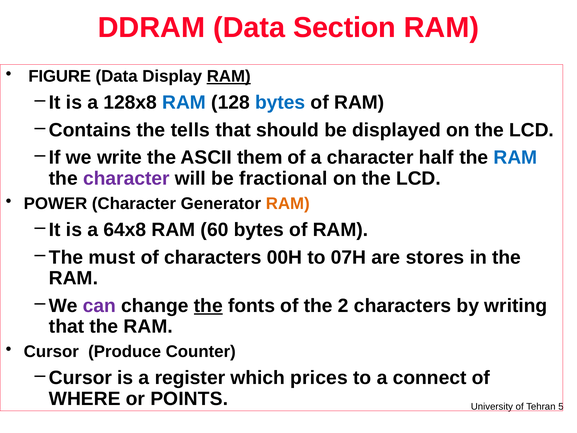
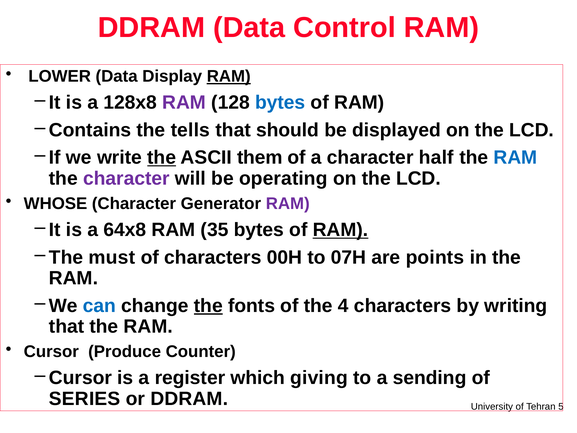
Section: Section -> Control
FIGURE: FIGURE -> LOWER
RAM at (184, 103) colour: blue -> purple
the at (162, 158) underline: none -> present
fractional: fractional -> operating
POWER: POWER -> WHOSE
RAM at (288, 204) colour: orange -> purple
60: 60 -> 35
RAM at (341, 230) underline: none -> present
stores: stores -> points
can colour: purple -> blue
2: 2 -> 4
prices: prices -> giving
connect: connect -> sending
WHERE: WHERE -> SERIES
or POINTS: POINTS -> DDRAM
